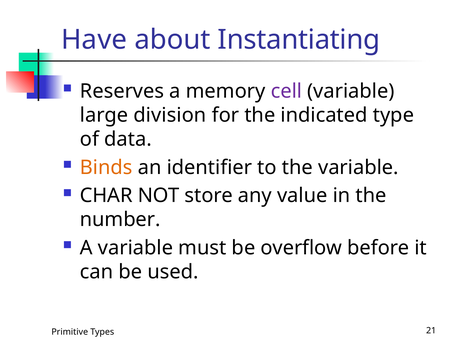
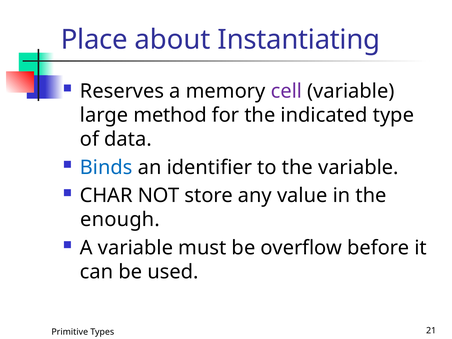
Have: Have -> Place
division: division -> method
Binds colour: orange -> blue
number: number -> enough
